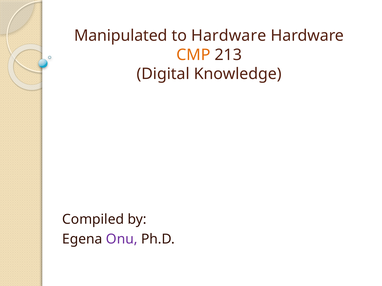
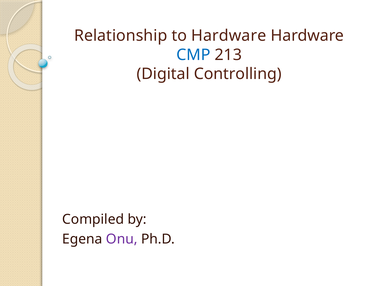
Manipulated: Manipulated -> Relationship
CMP colour: orange -> blue
Knowledge: Knowledge -> Controlling
